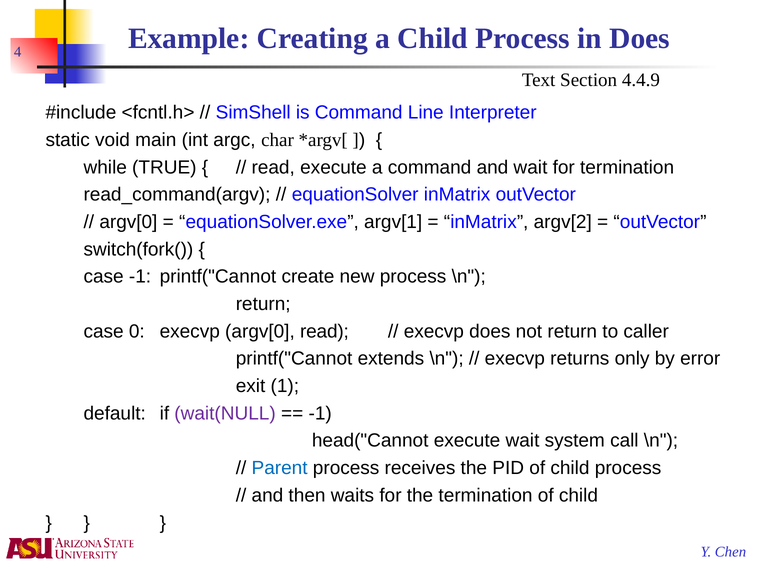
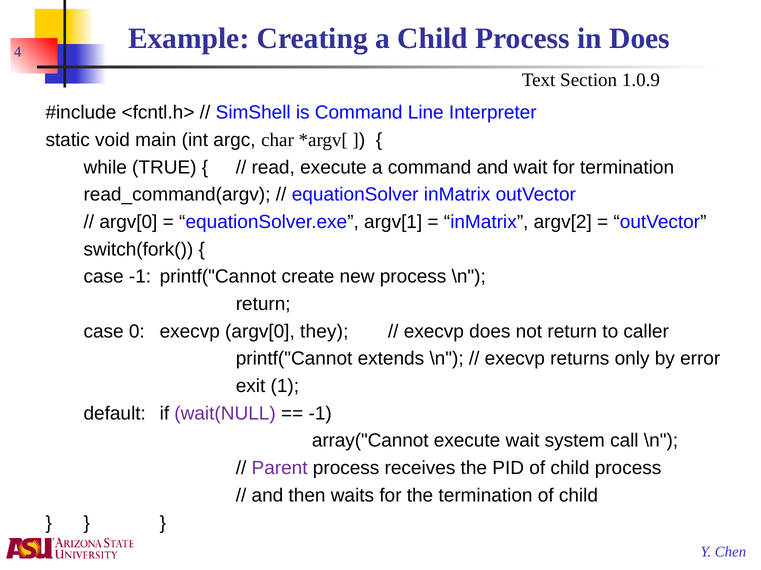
4.4.9: 4.4.9 -> 1.0.9
argv[0 read: read -> they
head("Cannot: head("Cannot -> array("Cannot
Parent colour: blue -> purple
